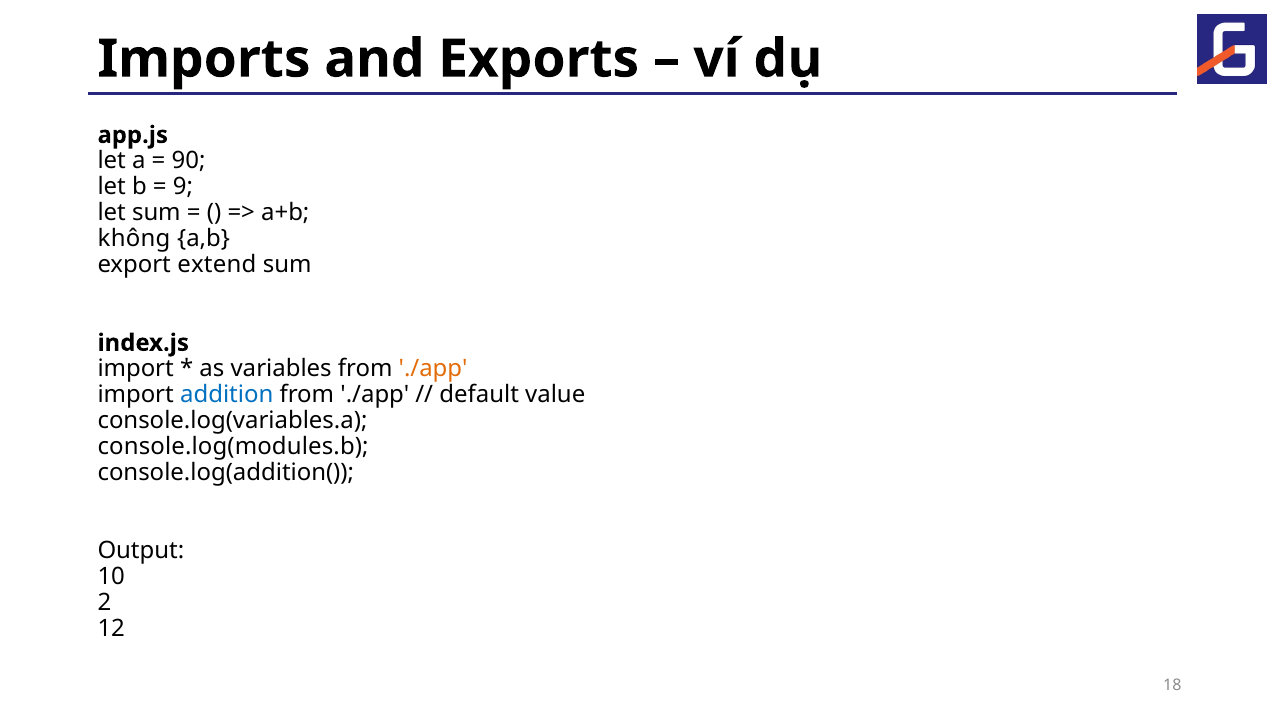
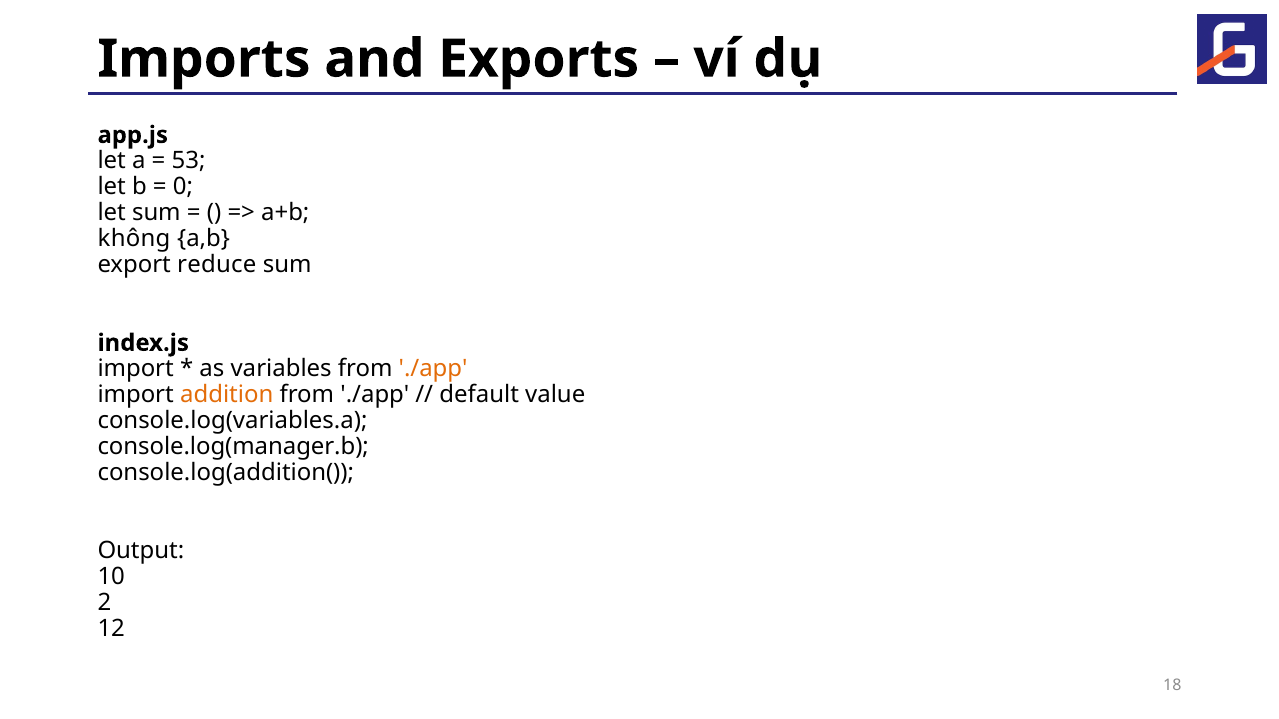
90: 90 -> 53
9: 9 -> 0
extend: extend -> reduce
addition colour: blue -> orange
console.log(modules.b: console.log(modules.b -> console.log(manager.b
